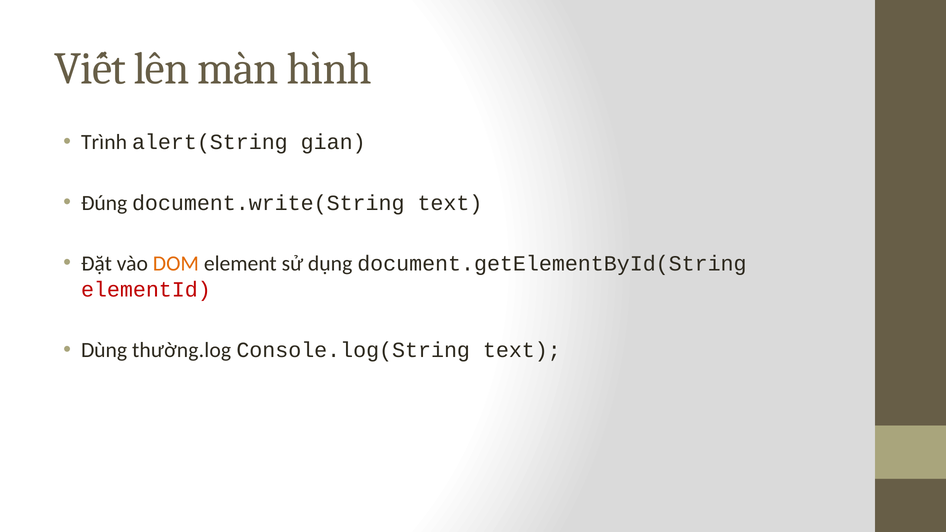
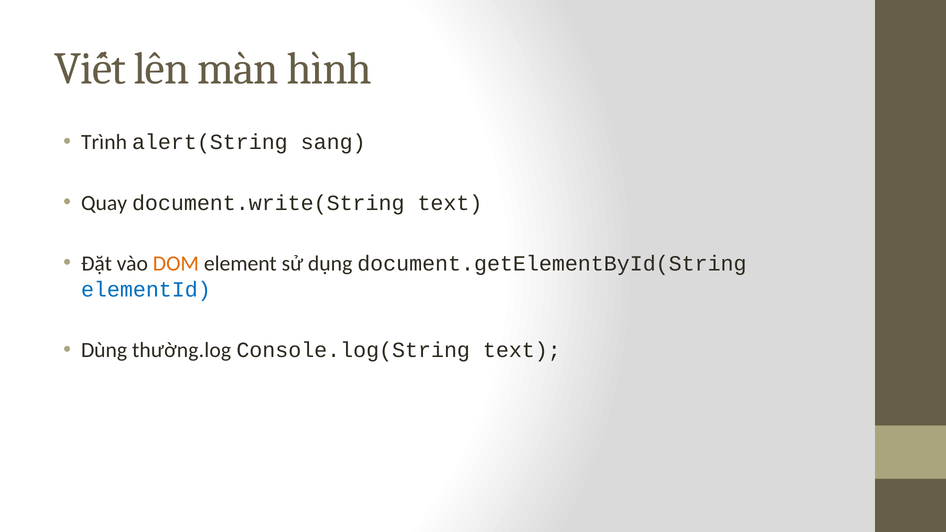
gian: gian -> sang
Đúng: Đúng -> Quay
elementId colour: red -> blue
